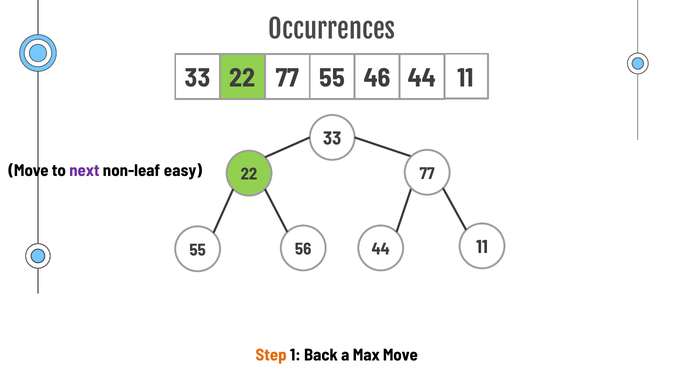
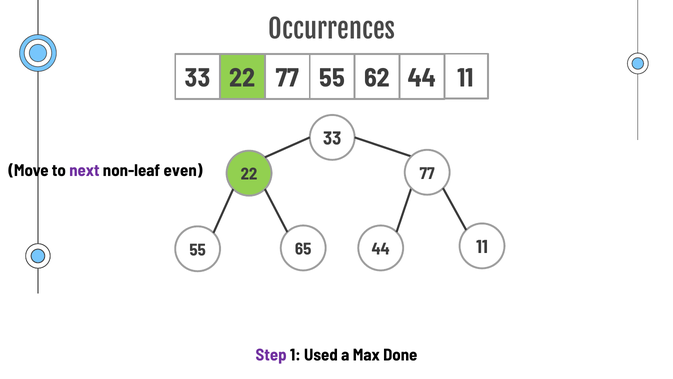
46: 46 -> 62
easy: easy -> even
56: 56 -> 65
Step colour: orange -> purple
Back: Back -> Used
Max Move: Move -> Done
